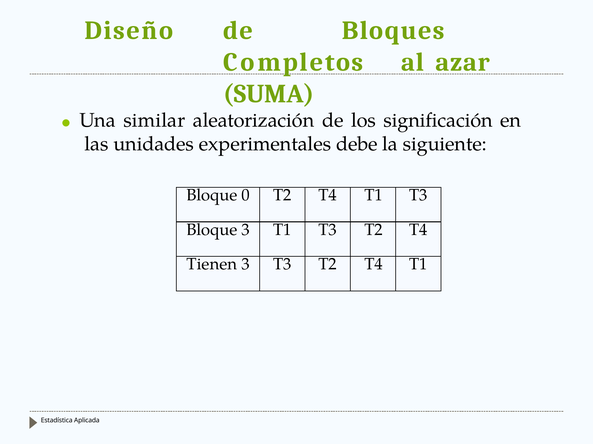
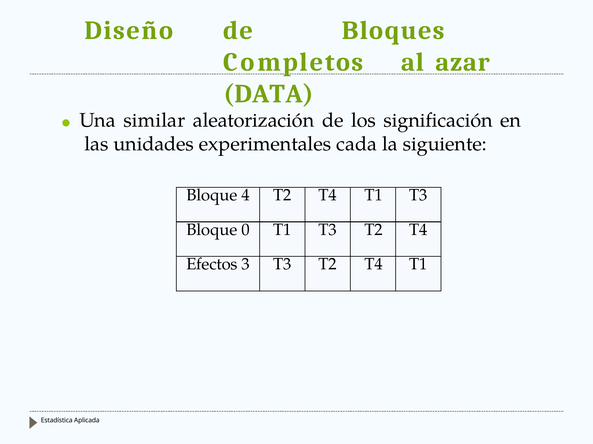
SUMA: SUMA -> DATA
debe: debe -> cada
0: 0 -> 4
Bloque 3: 3 -> 0
Tienen: Tienen -> Efectos
